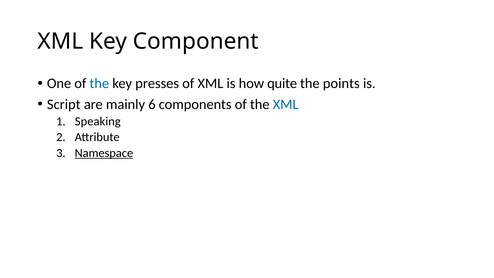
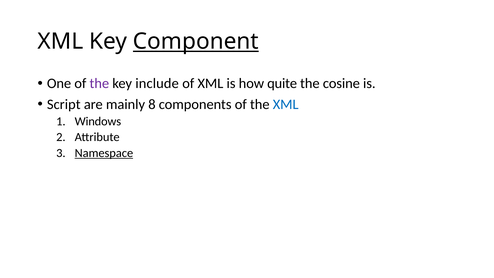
Component underline: none -> present
the at (99, 84) colour: blue -> purple
presses: presses -> include
points: points -> cosine
6: 6 -> 8
Speaking: Speaking -> Windows
